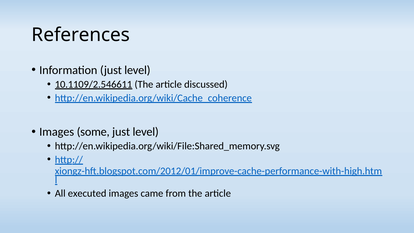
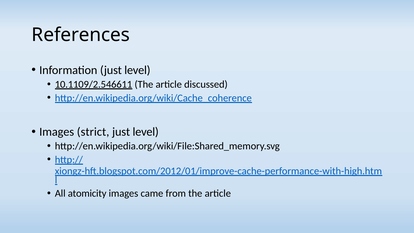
some: some -> strict
executed: executed -> atomicity
